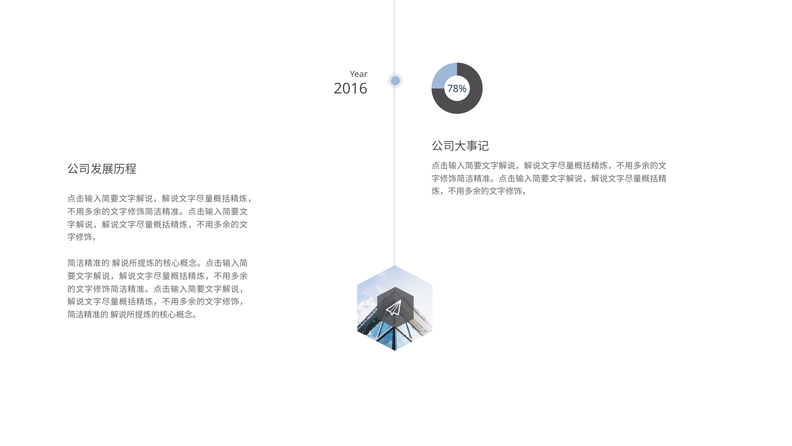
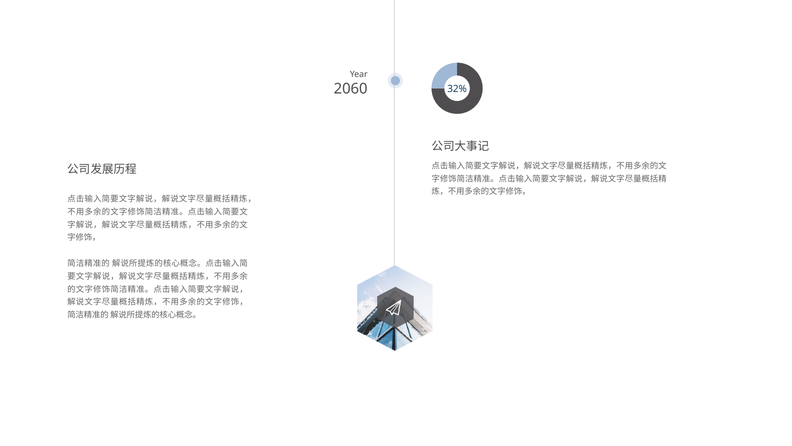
2016: 2016 -> 2060
78%: 78% -> 32%
